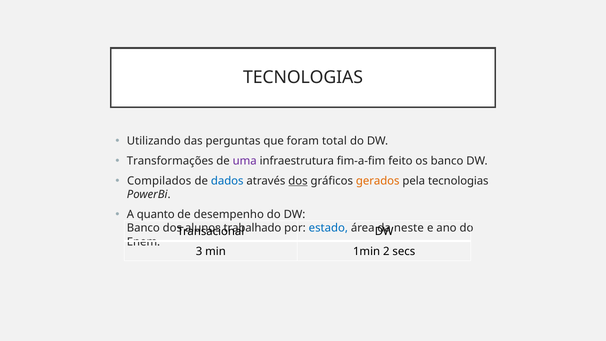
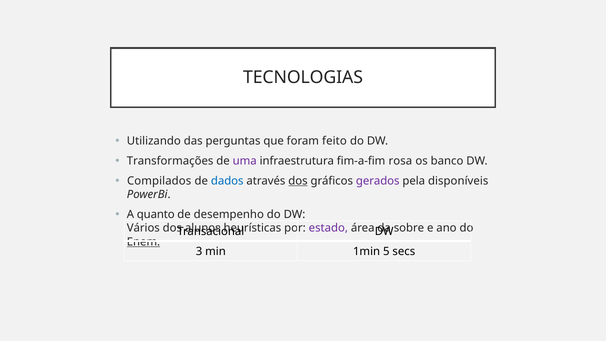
total: total -> feito
feito: feito -> rosa
gerados colour: orange -> purple
pela tecnologias: tecnologias -> disponíveis
Banco at (143, 228): Banco -> Vários
trabalhado: trabalhado -> heurísticas
estado colour: blue -> purple
neste: neste -> sobre
Enem underline: none -> present
2: 2 -> 5
